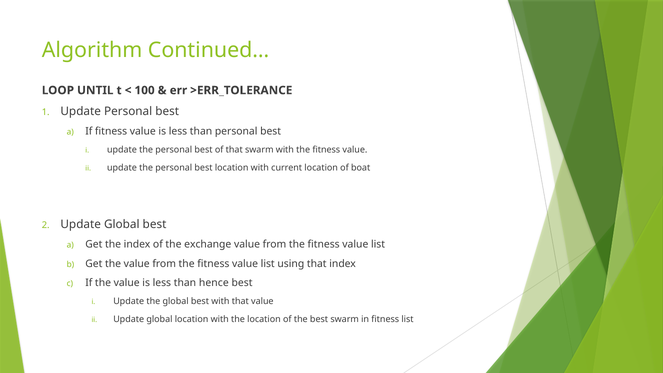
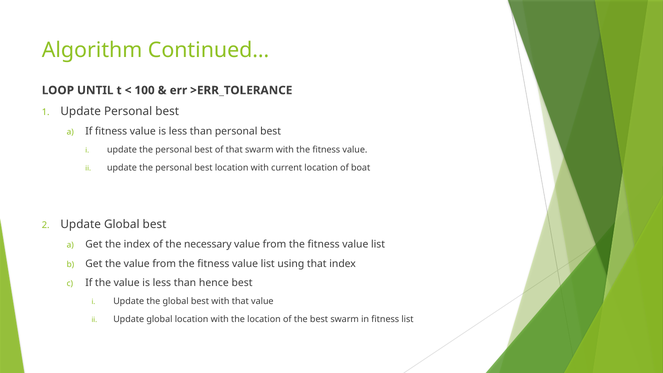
exchange: exchange -> necessary
